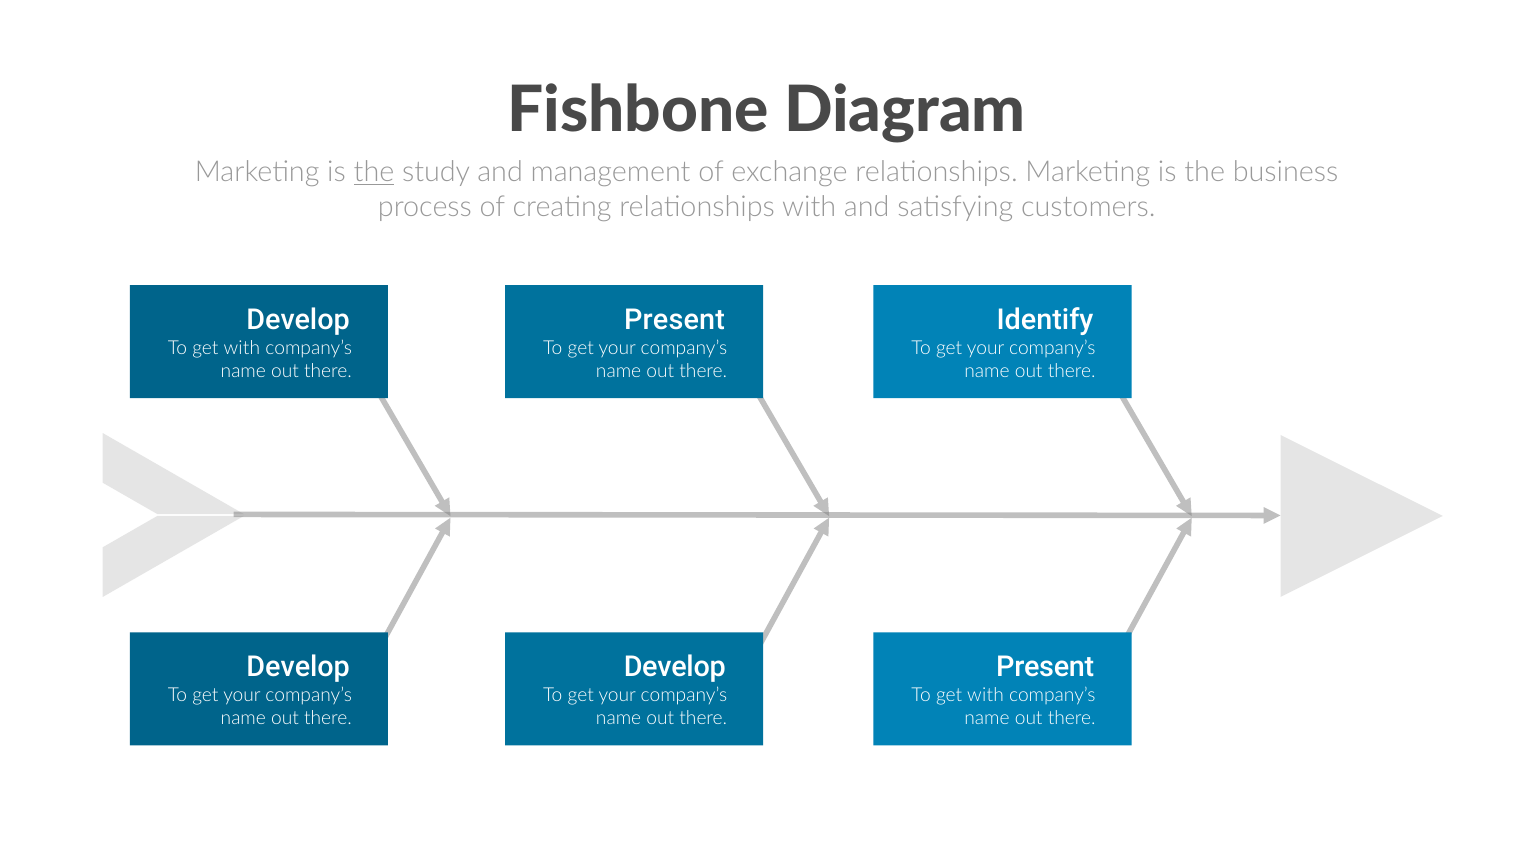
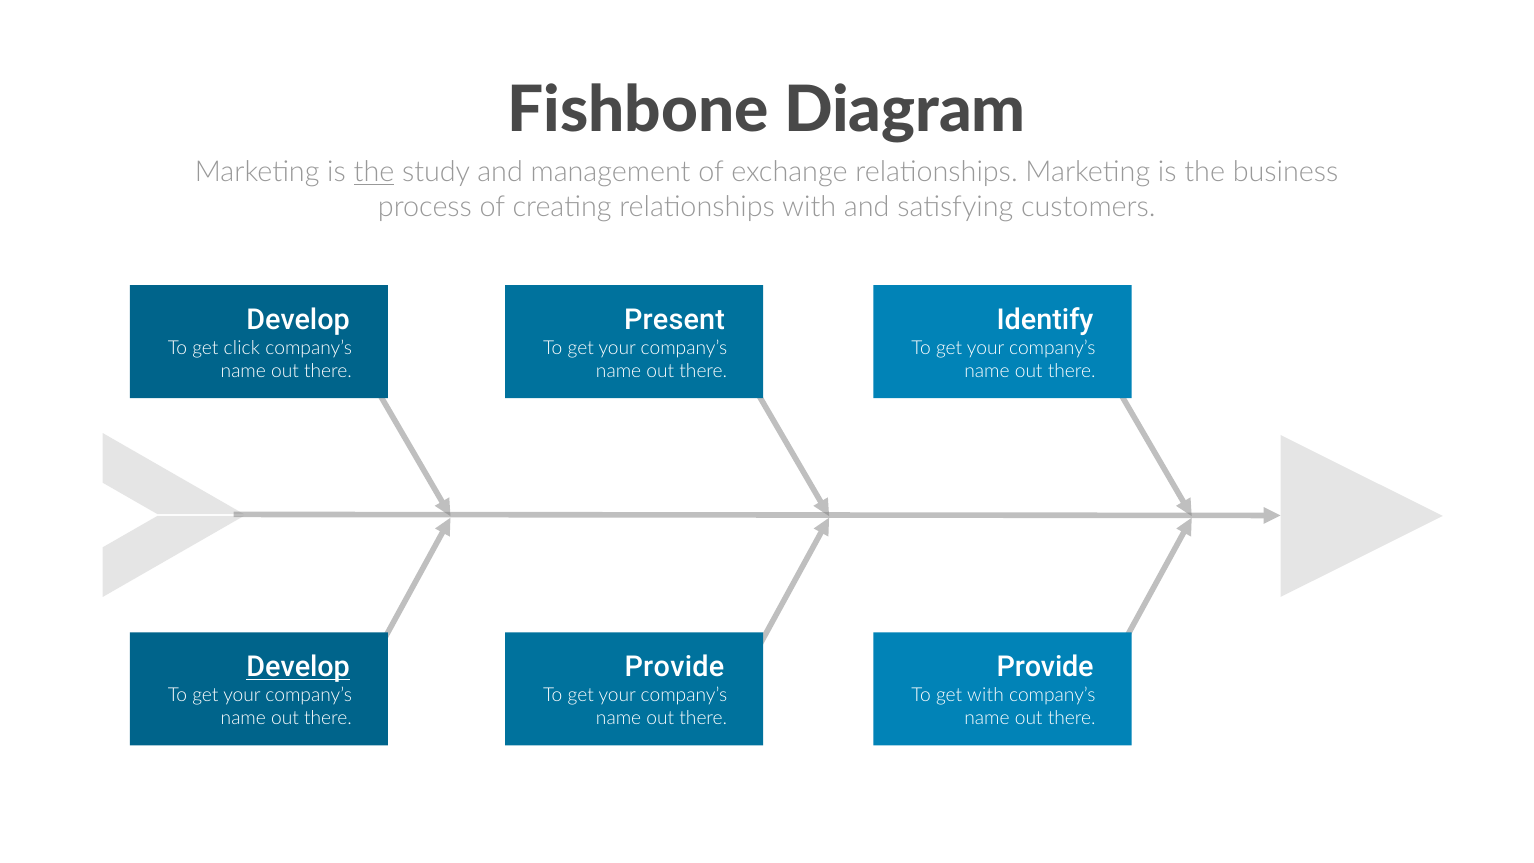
with at (242, 348): with -> click
Develop at (298, 667) underline: none -> present
Develop at (675, 667): Develop -> Provide
Present at (1045, 667): Present -> Provide
